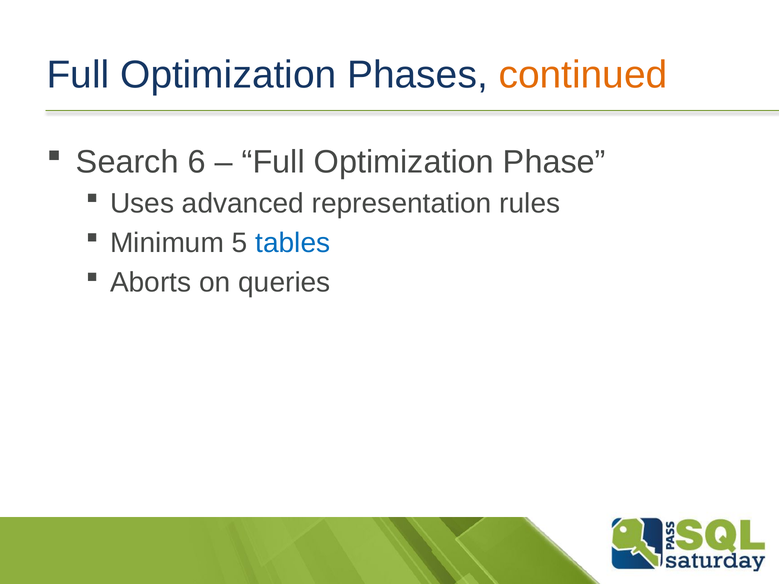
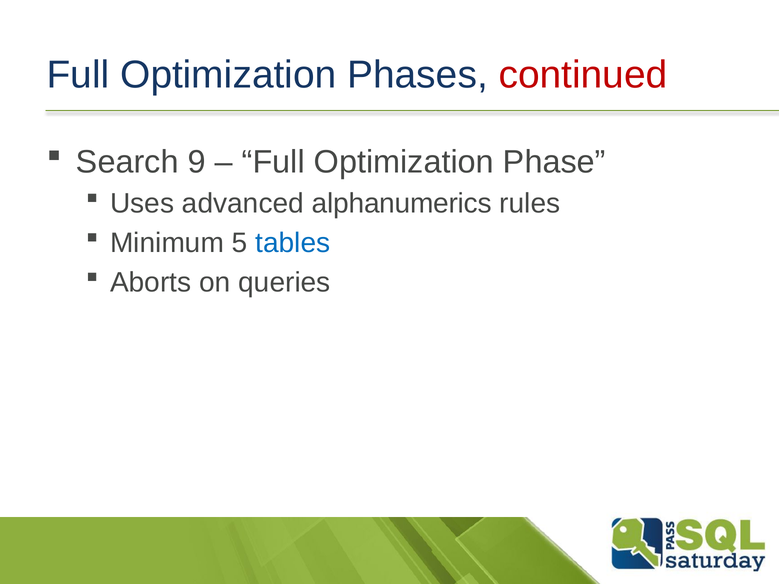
continued colour: orange -> red
6: 6 -> 9
representation: representation -> alphanumerics
